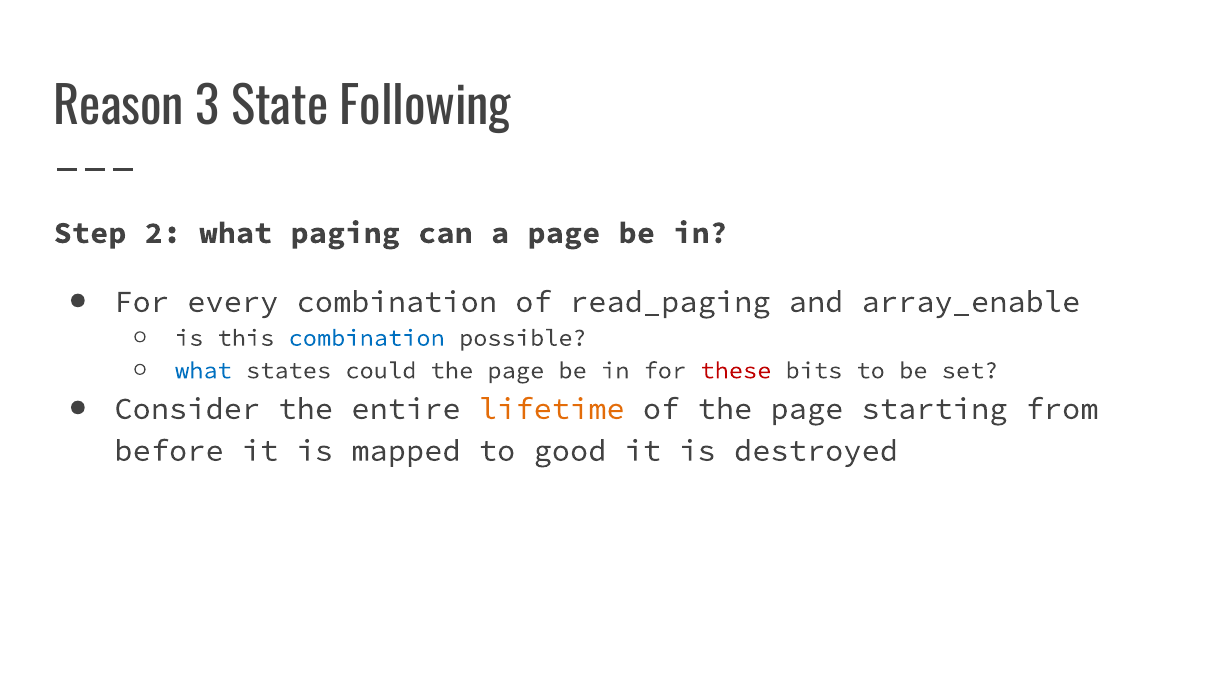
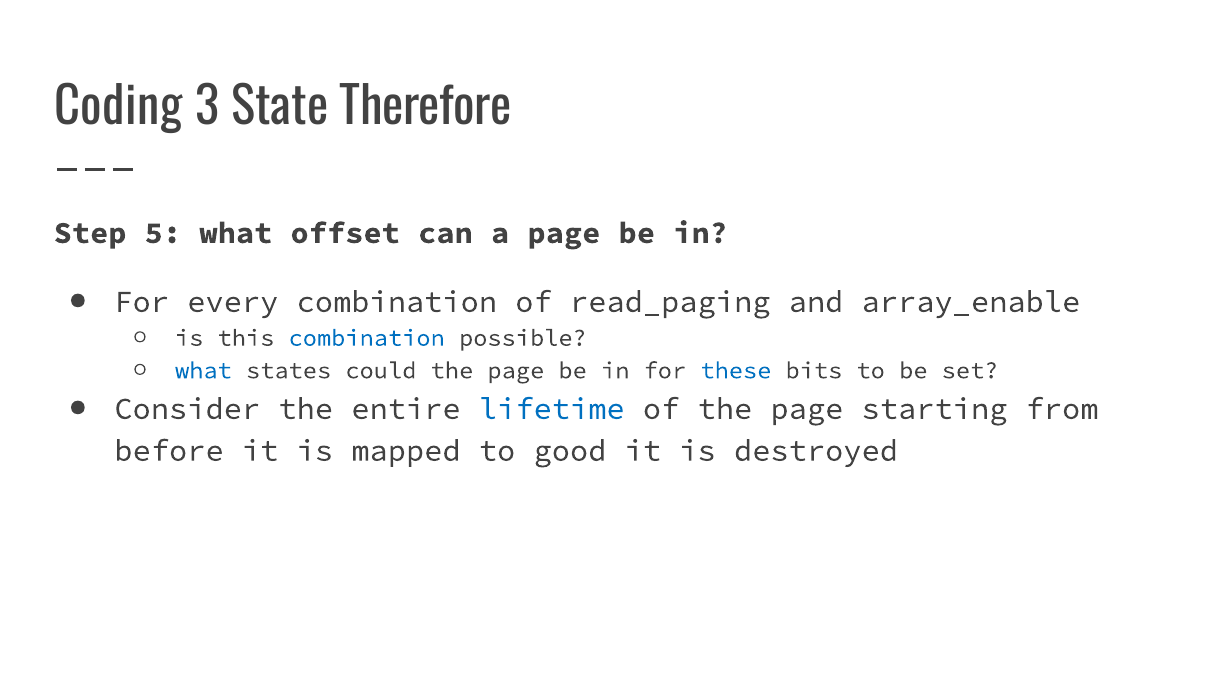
Reason: Reason -> Coding
Following: Following -> Therefore
2: 2 -> 5
paging: paging -> offset
these colour: red -> blue
lifetime colour: orange -> blue
